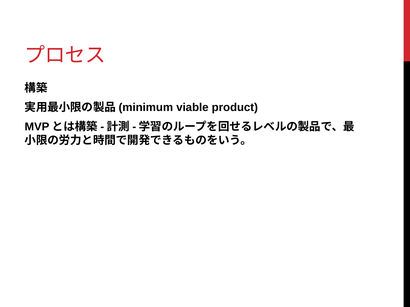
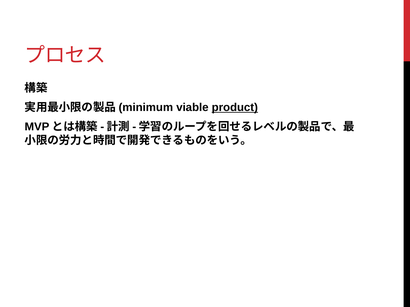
product underline: none -> present
